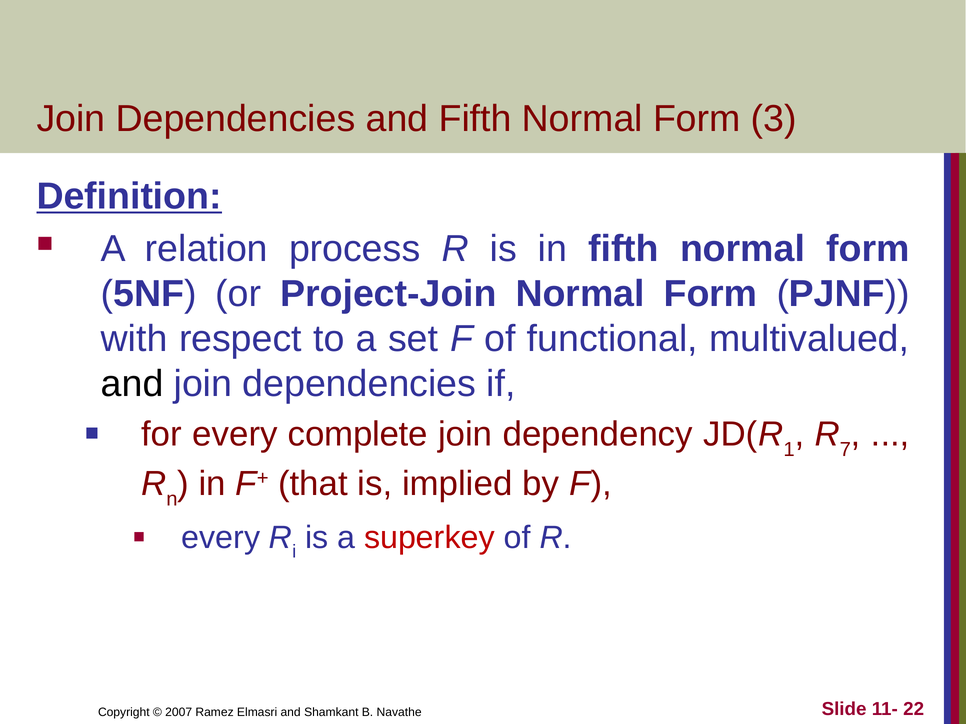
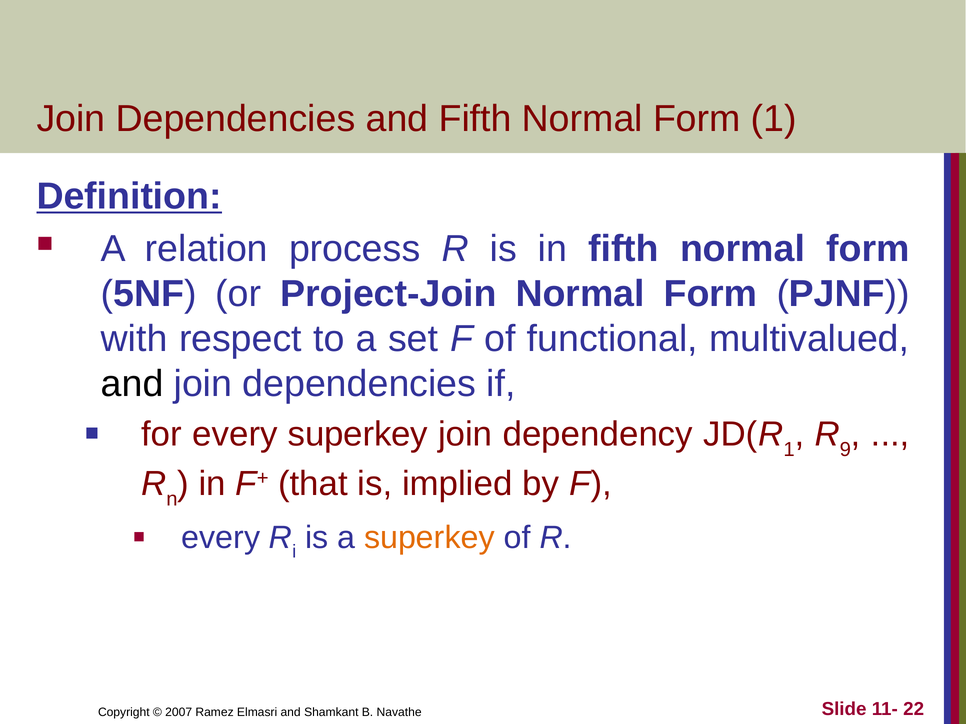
Form 3: 3 -> 1
every complete: complete -> superkey
7: 7 -> 9
superkey at (429, 538) colour: red -> orange
